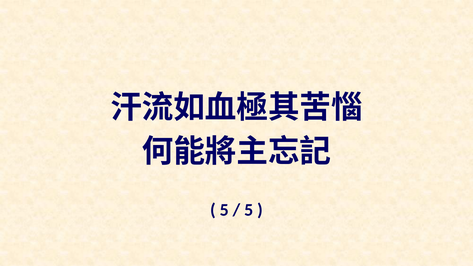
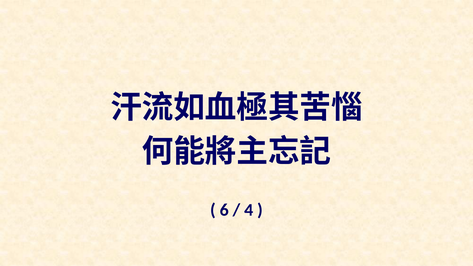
5 at (224, 210): 5 -> 6
5 at (249, 210): 5 -> 4
